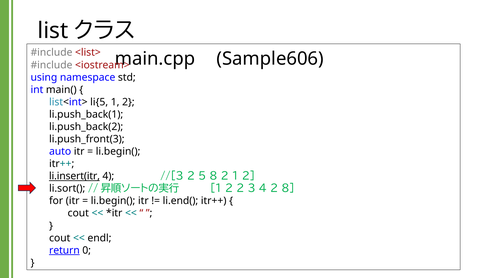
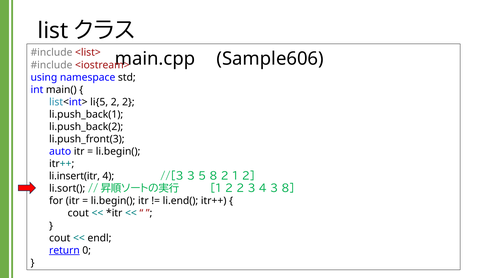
li{5 1: 1 -> 2
li.insert(itr underline: present -> none
//[3 2: 2 -> 3
4 2: 2 -> 3
